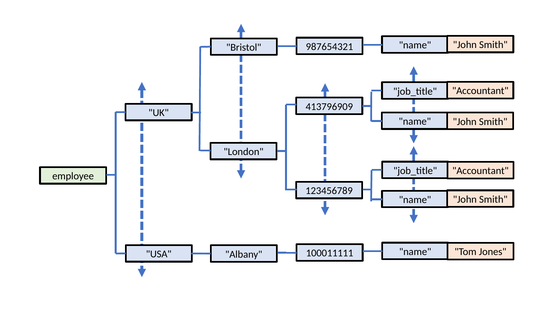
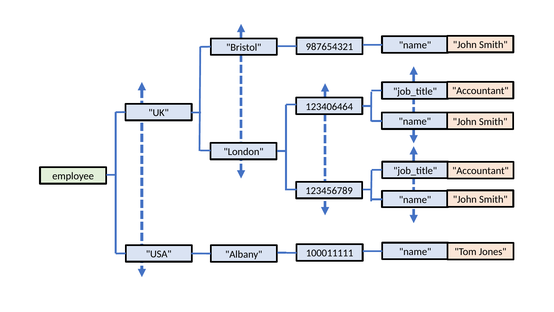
413796909: 413796909 -> 123406464
